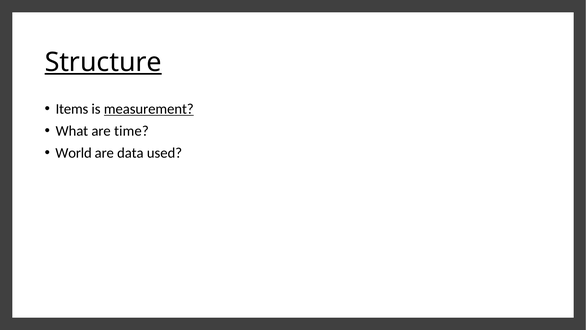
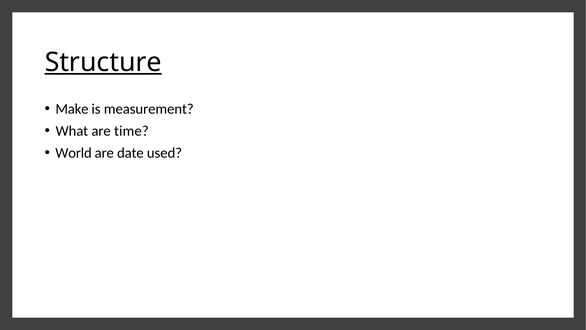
Items: Items -> Make
measurement underline: present -> none
data: data -> date
